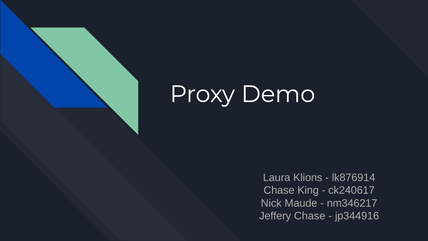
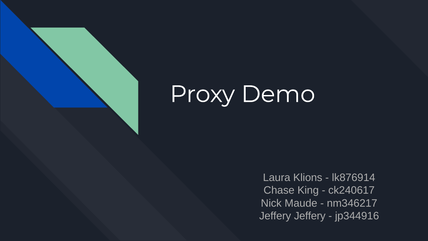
Jeffery Chase: Chase -> Jeffery
